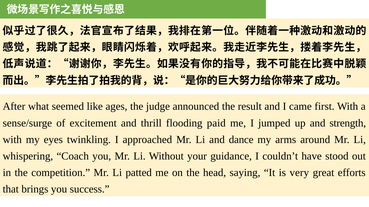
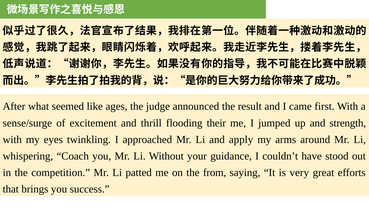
paid: paid -> their
dance: dance -> apply
head: head -> from
